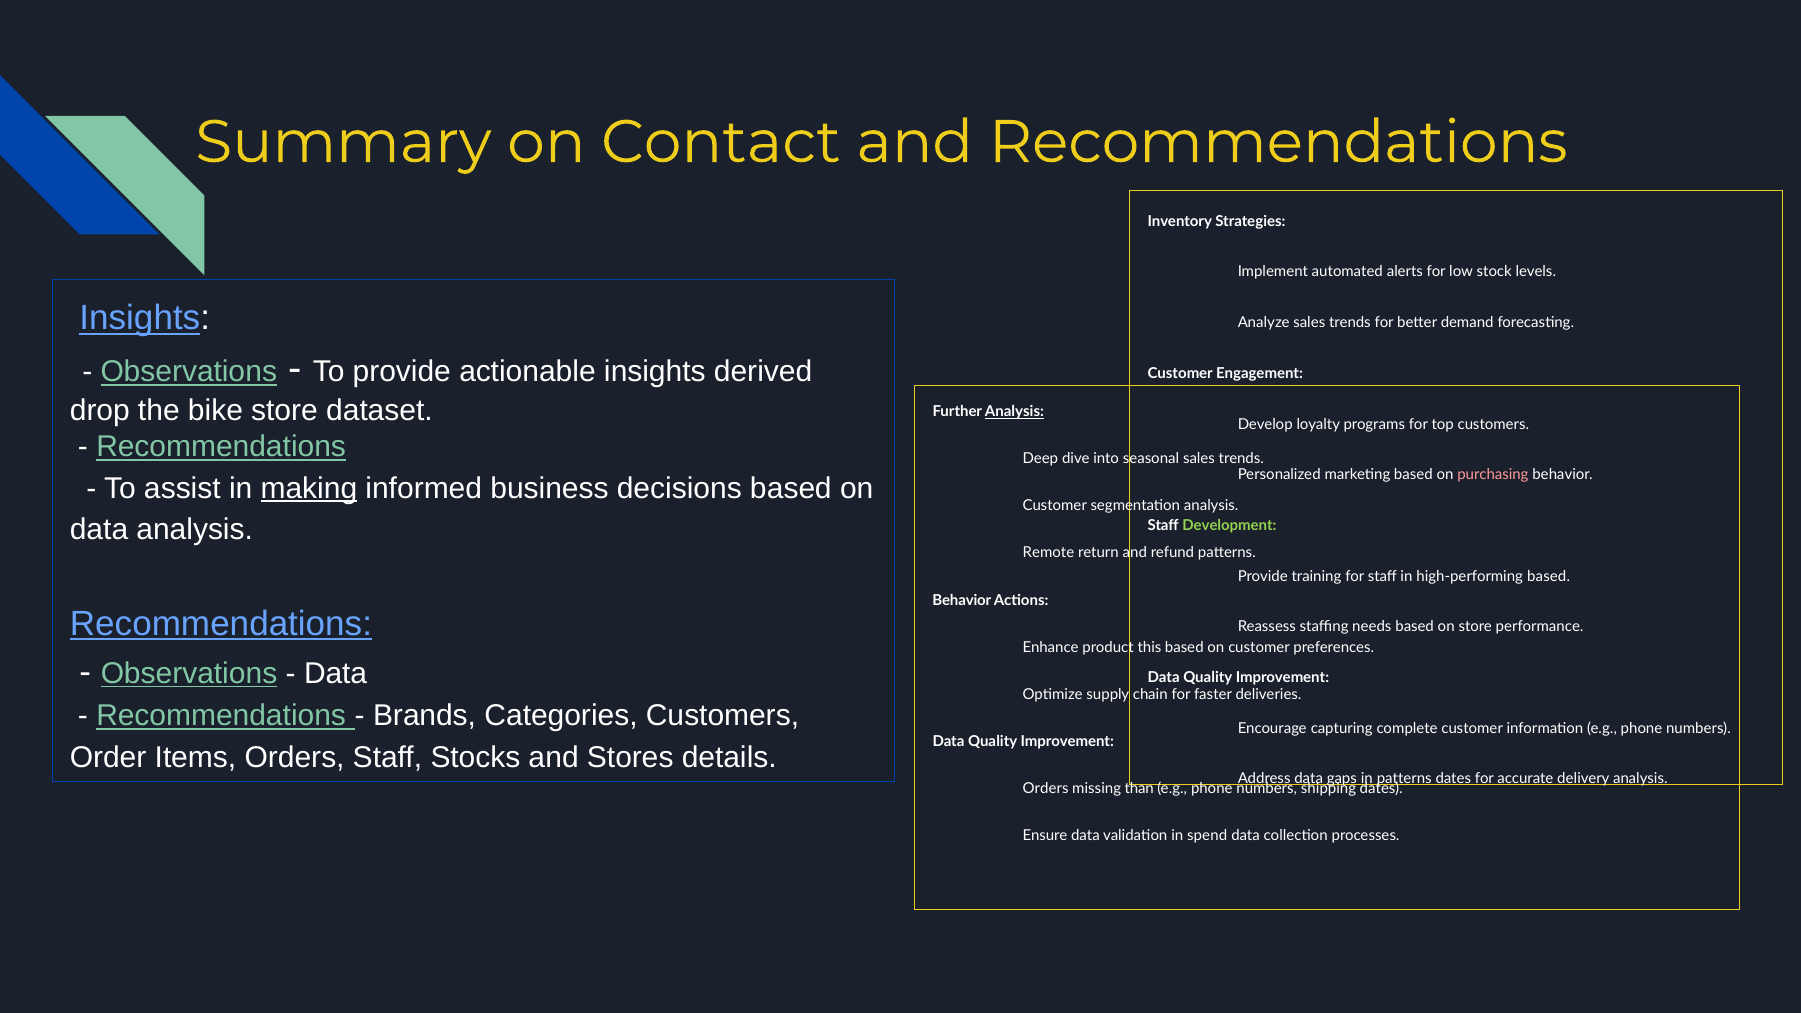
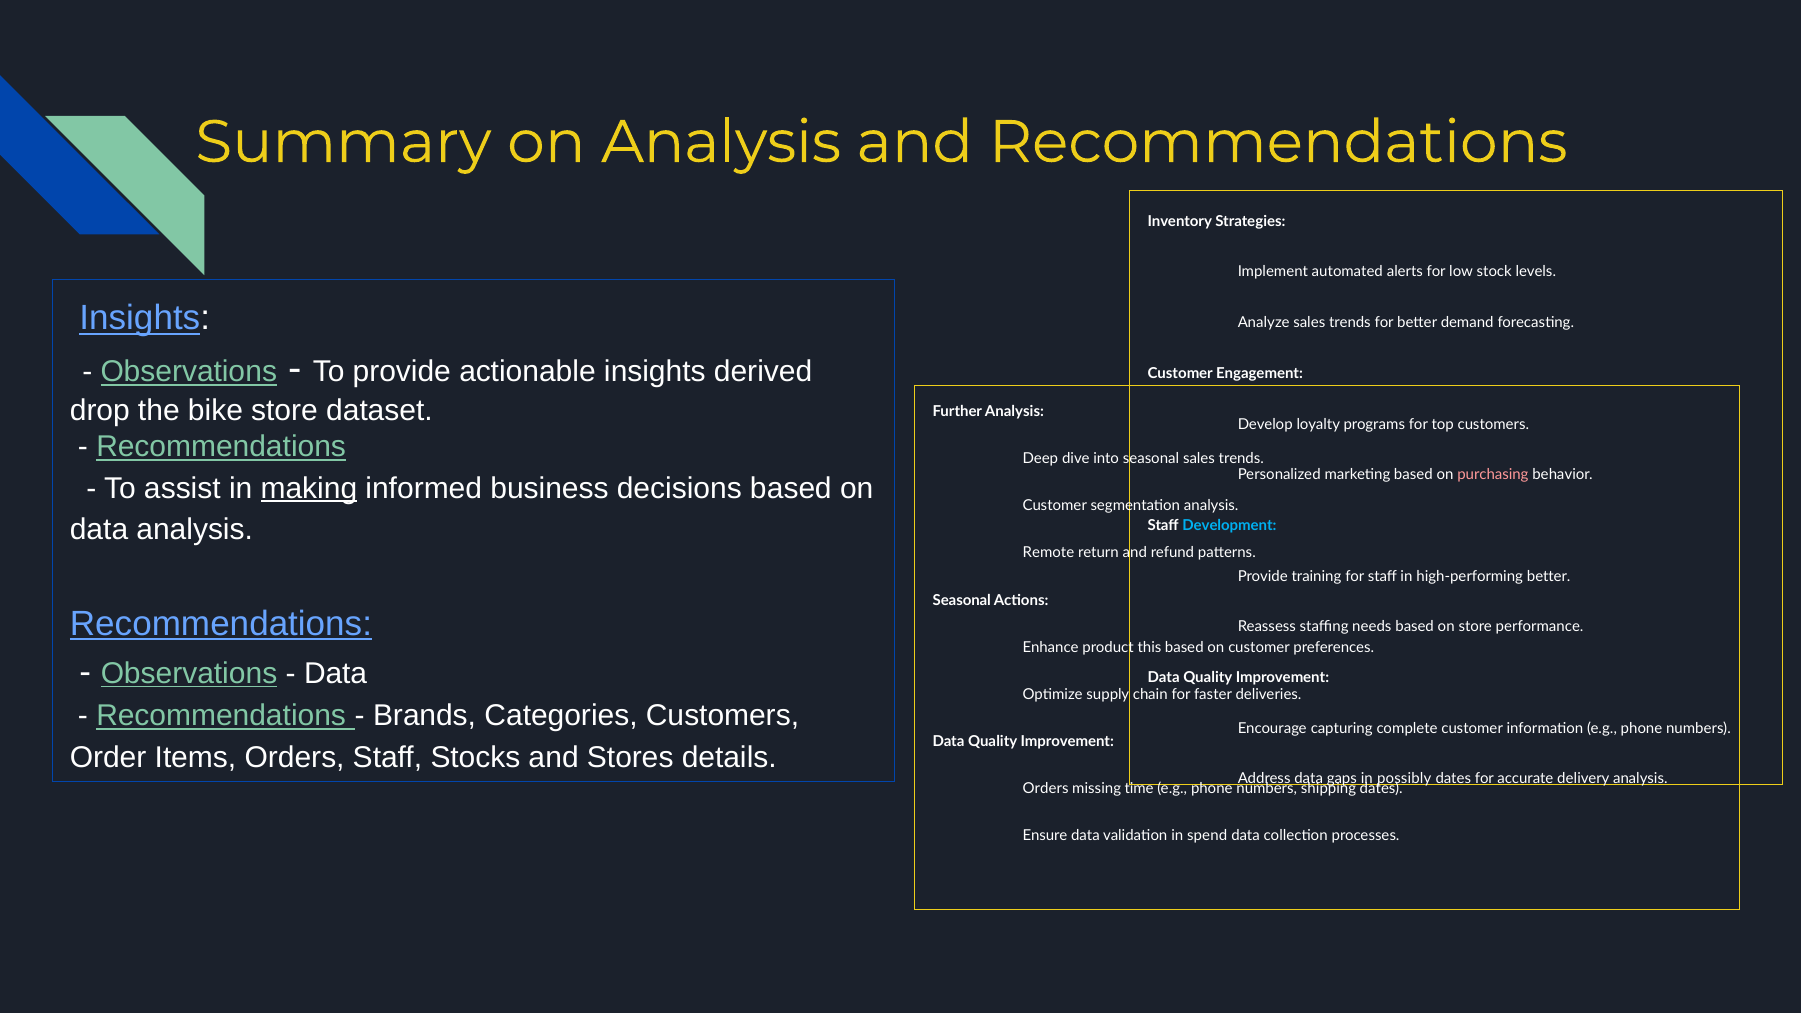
on Contact: Contact -> Analysis
Analysis at (1014, 412) underline: present -> none
Development colour: light green -> light blue
high-performing based: based -> better
Behavior at (962, 600): Behavior -> Seasonal
patterns at (1404, 779): patterns -> possibly
than: than -> time
